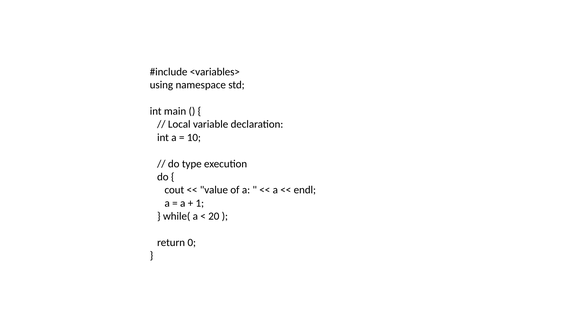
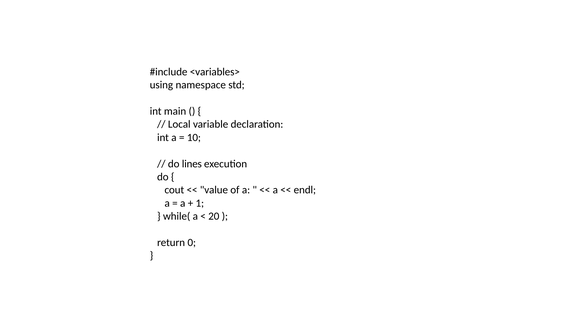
type: type -> lines
